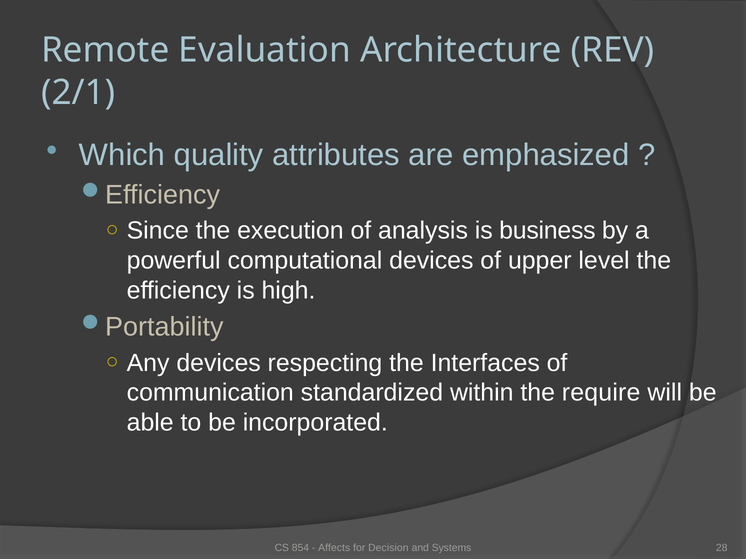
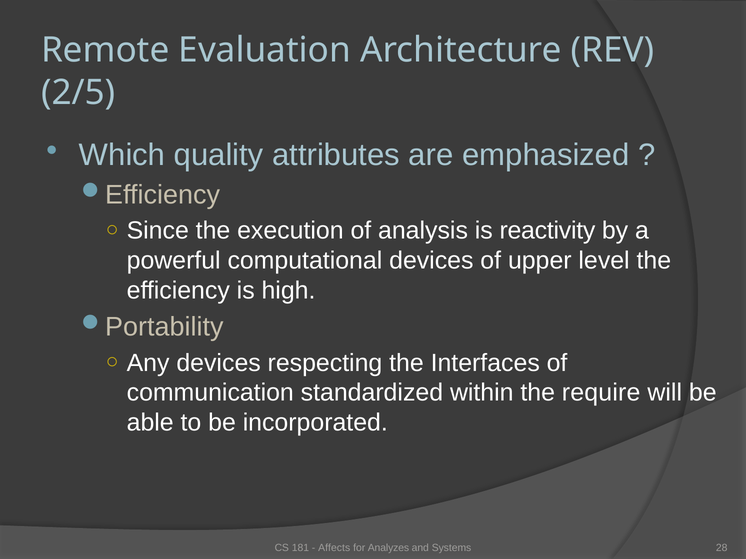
2/1: 2/1 -> 2/5
business: business -> reactivity
854: 854 -> 181
Decision: Decision -> Analyzes
